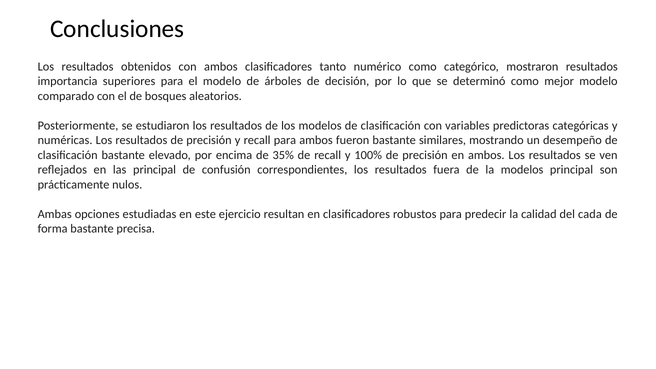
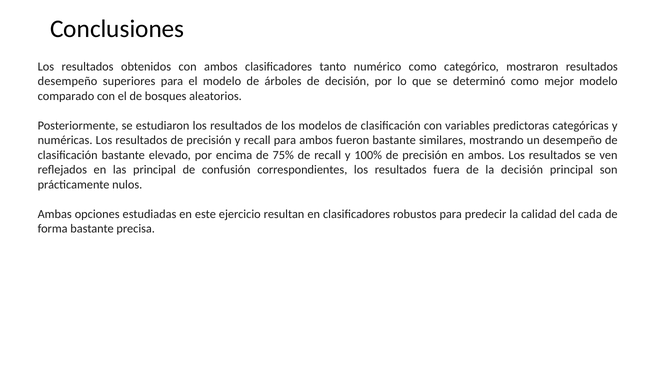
importancia at (68, 81): importancia -> desempeño
35%: 35% -> 75%
la modelos: modelos -> decisión
